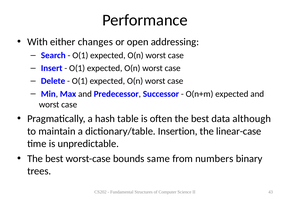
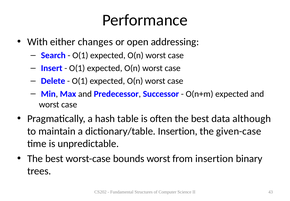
linear-case: linear-case -> given-case
bounds same: same -> worst
from numbers: numbers -> insertion
